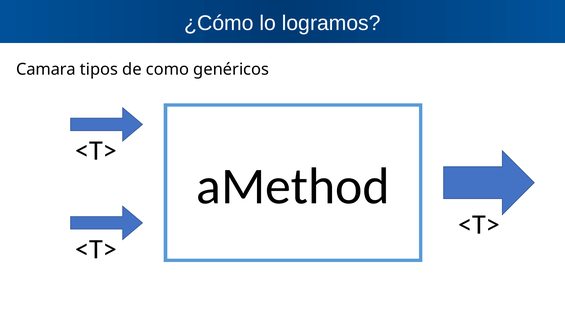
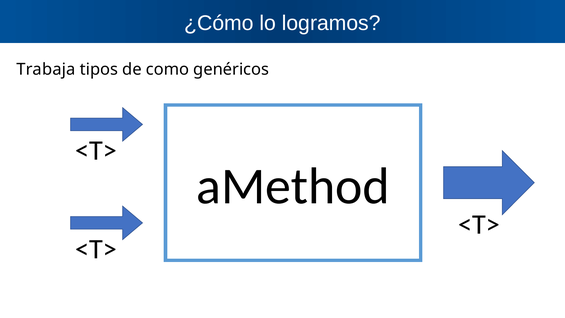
Camara: Camara -> Trabaja
